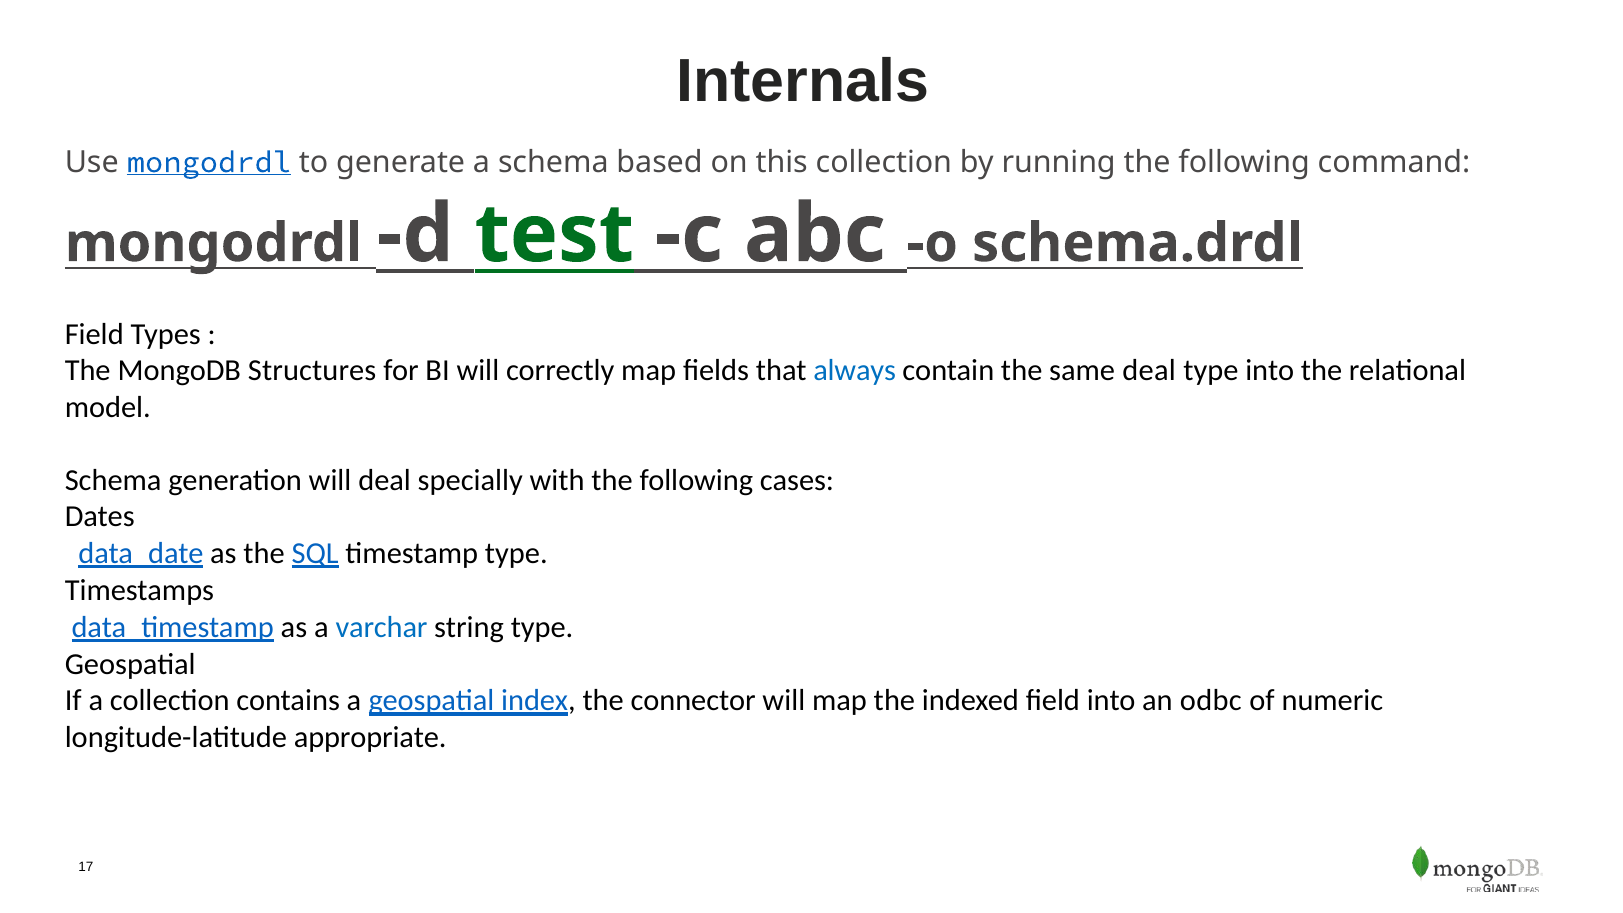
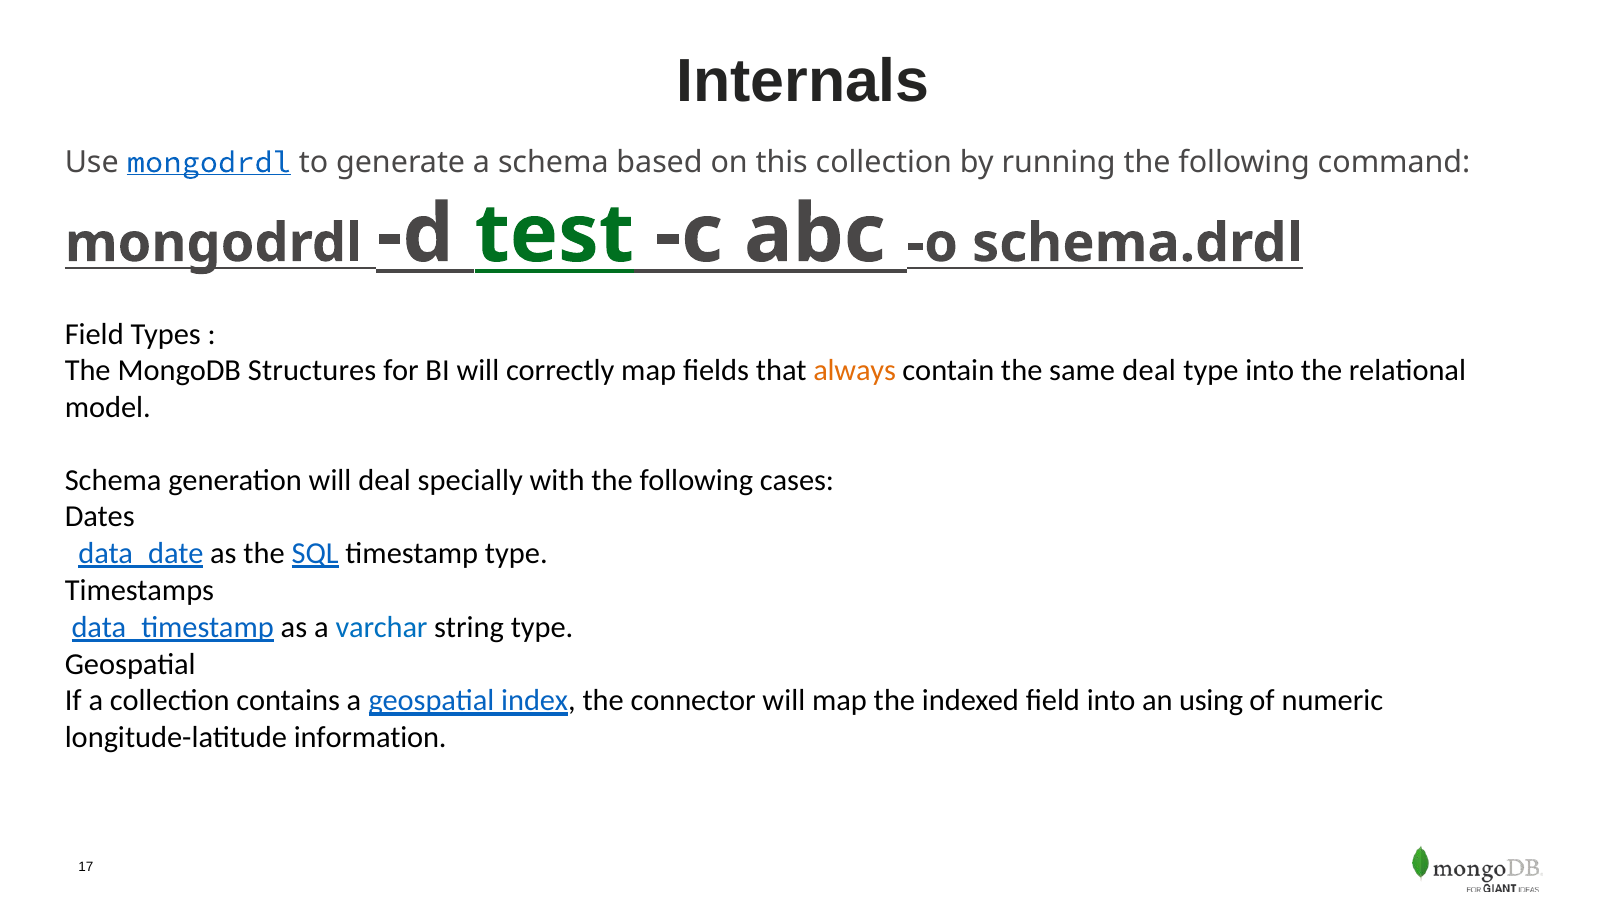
always colour: blue -> orange
odbc: odbc -> using
appropriate: appropriate -> information
